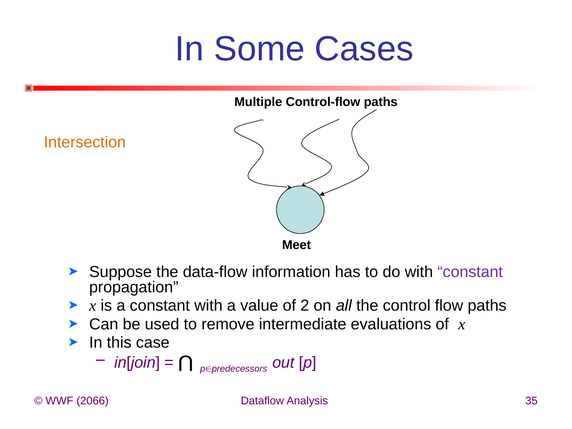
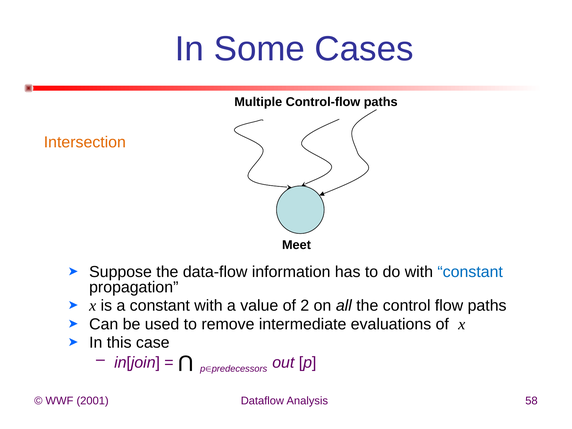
constant at (470, 272) colour: purple -> blue
2066: 2066 -> 2001
35: 35 -> 58
